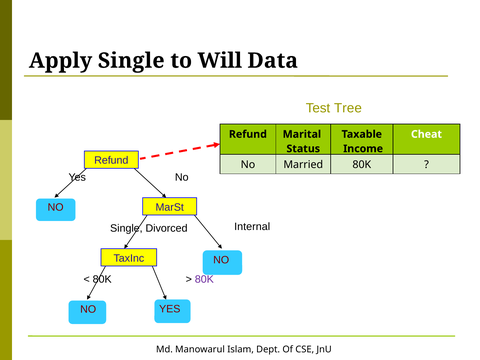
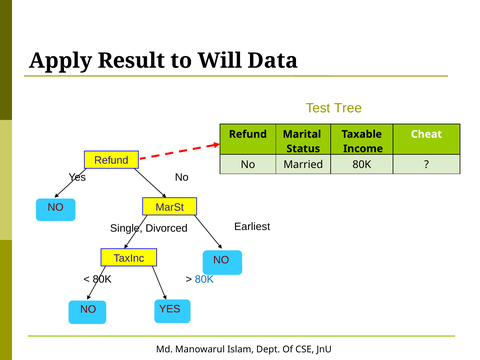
Apply Single: Single -> Result
Internal: Internal -> Earliest
80K at (204, 279) colour: purple -> blue
